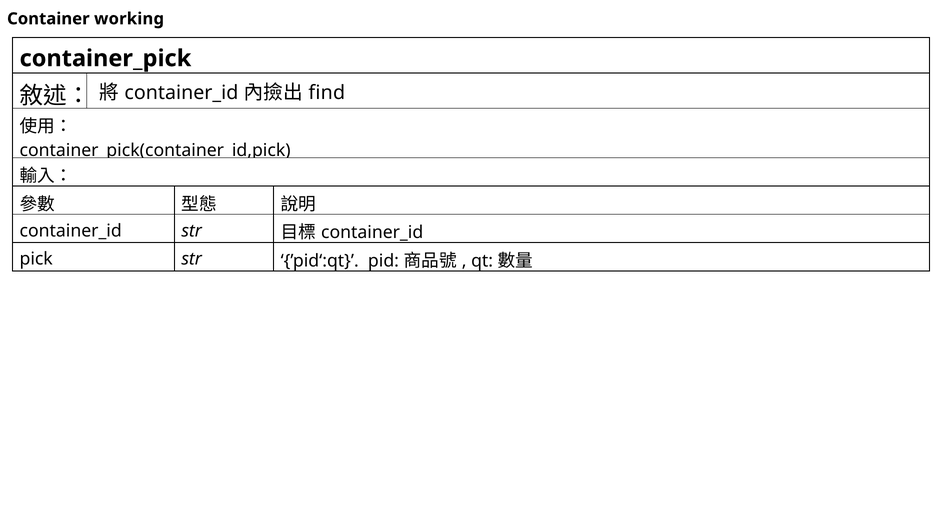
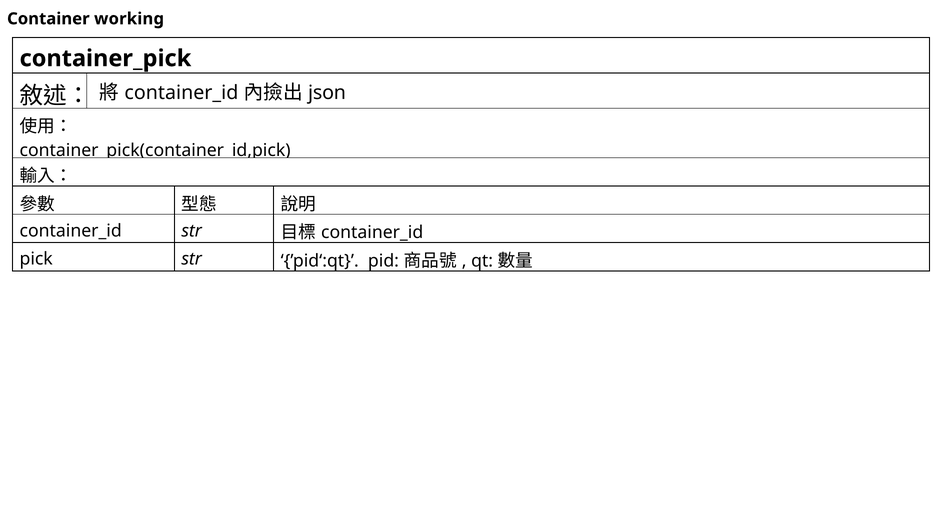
find: find -> json
